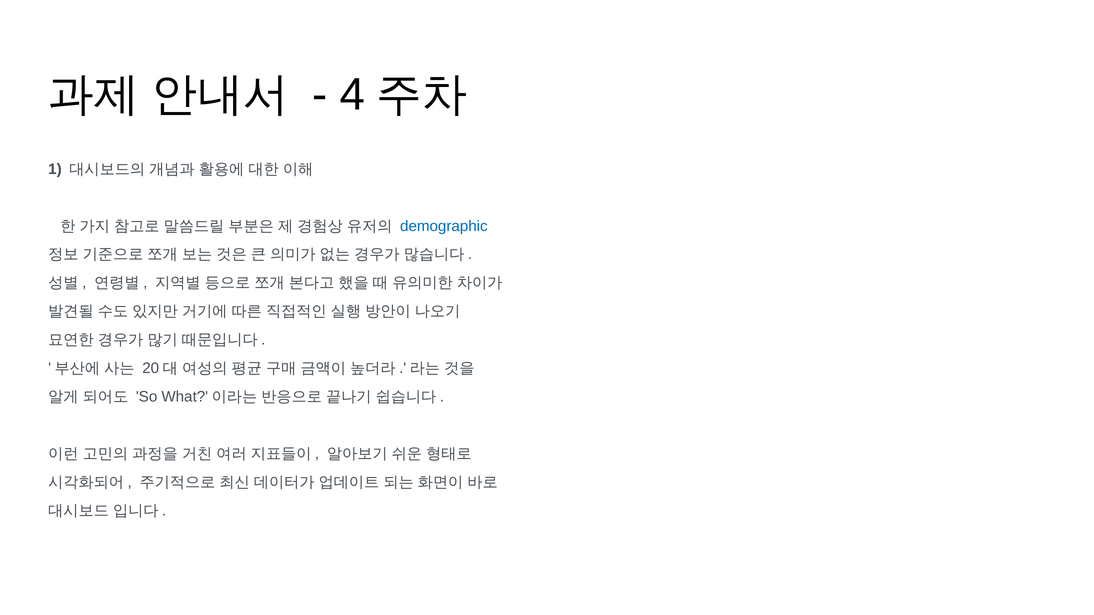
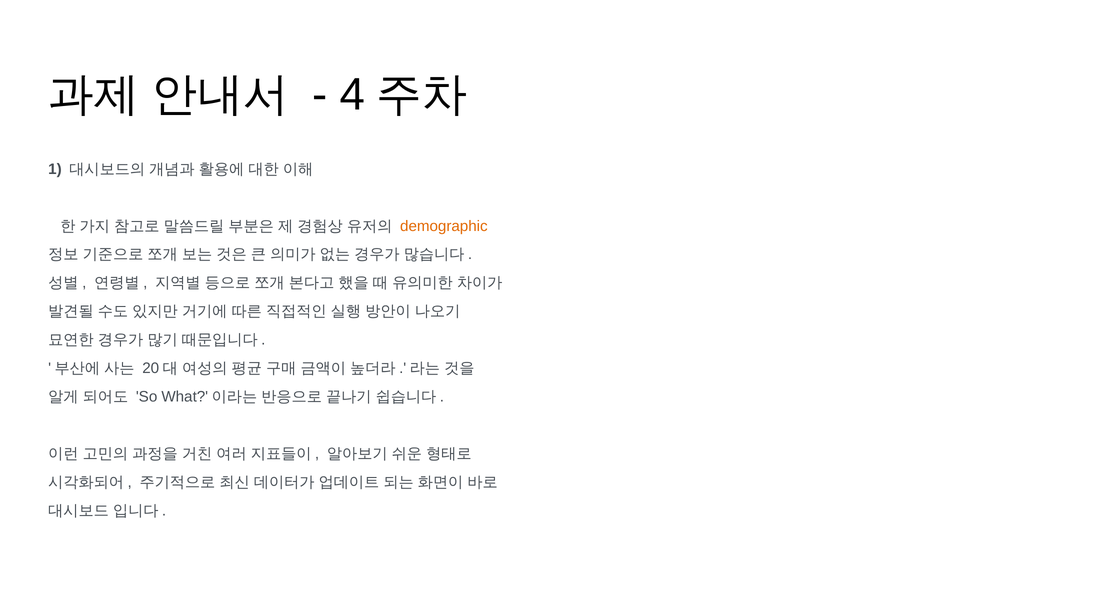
demographic colour: blue -> orange
